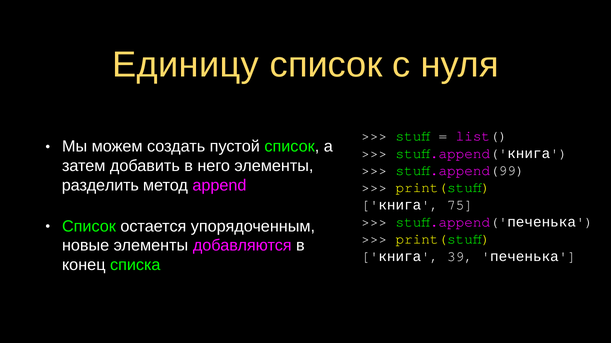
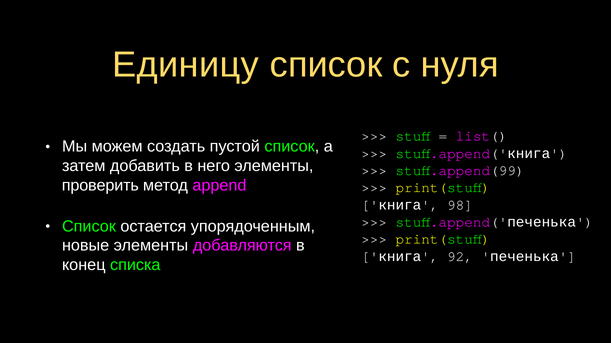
разделить: разделить -> проверить
75: 75 -> 98
39: 39 -> 92
